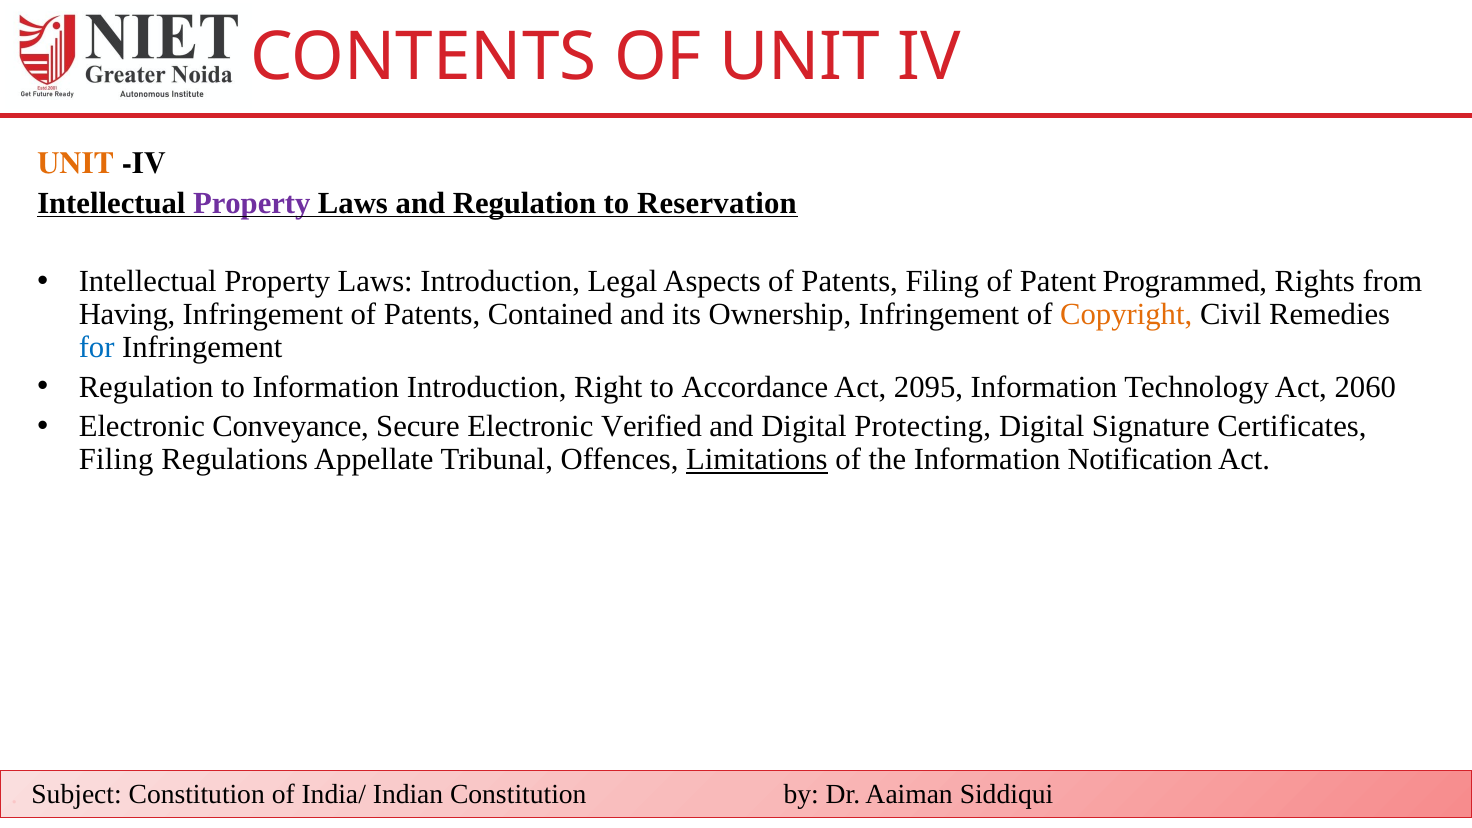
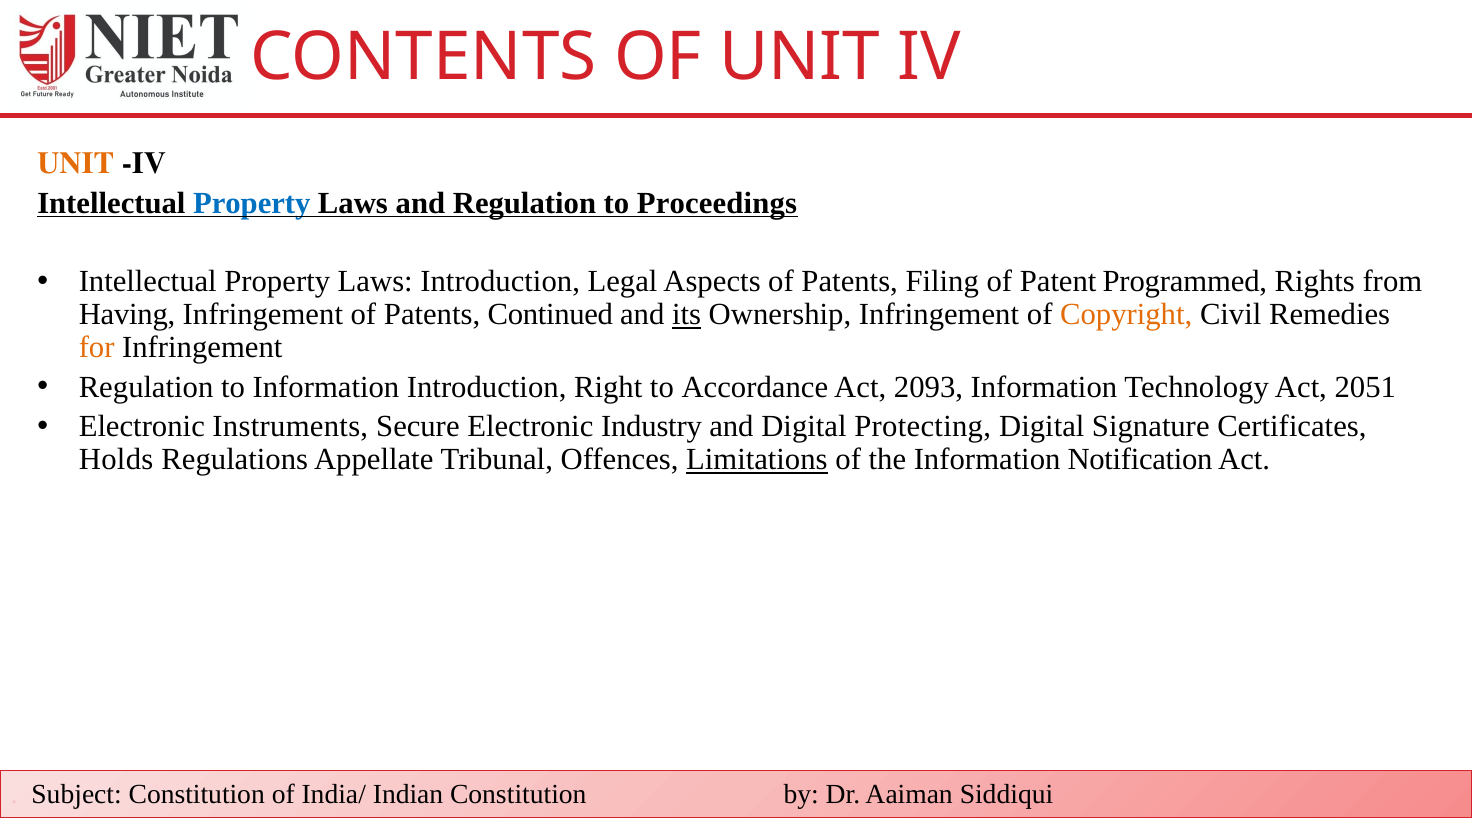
Property at (252, 203) colour: purple -> blue
Reservation: Reservation -> Proceedings
Contained: Contained -> Continued
its underline: none -> present
for colour: blue -> orange
2095: 2095 -> 2093
2060: 2060 -> 2051
Conveyance: Conveyance -> Instruments
Verified: Verified -> Industry
Filing at (116, 459): Filing -> Holds
